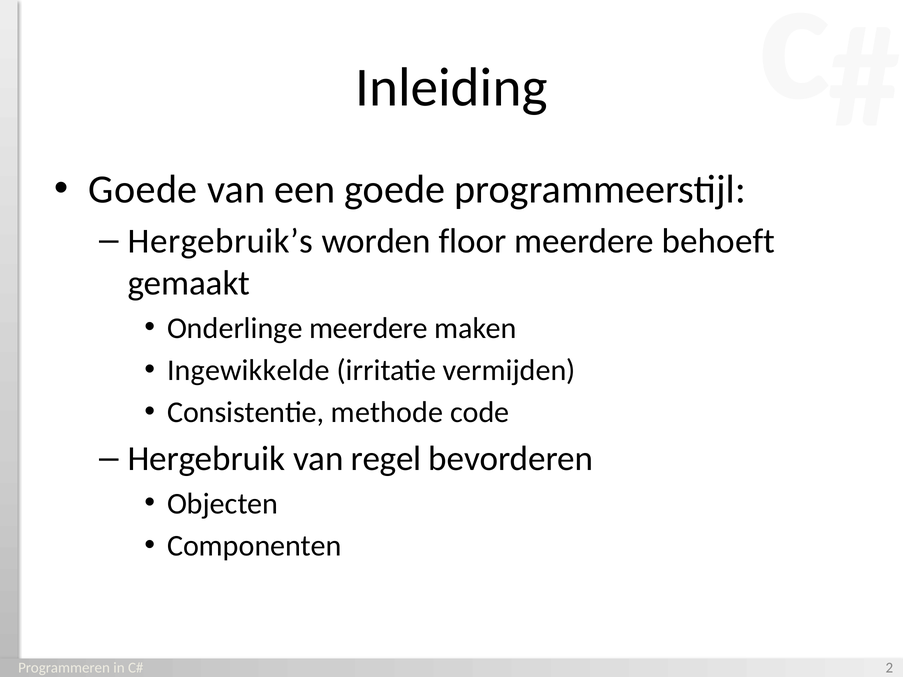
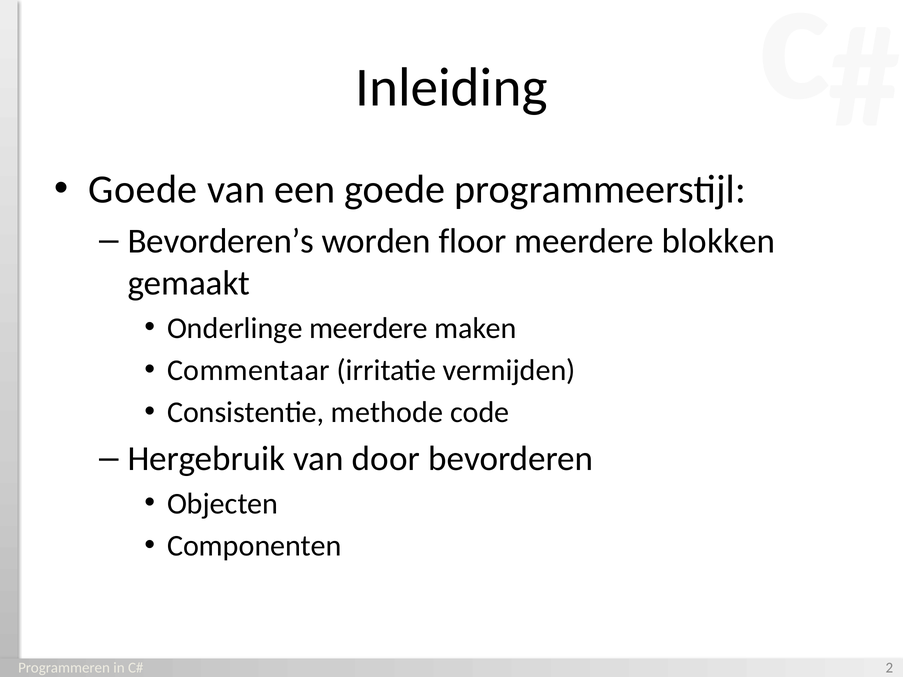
Hergebruik’s: Hergebruik’s -> Bevorderen’s
behoeft: behoeft -> blokken
Ingewikkelde: Ingewikkelde -> Commentaar
regel: regel -> door
